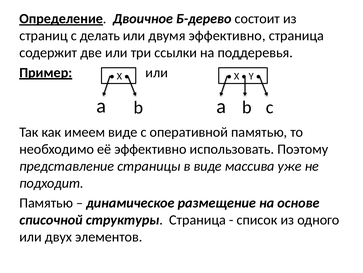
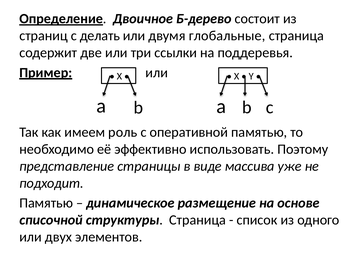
двумя эффективно: эффективно -> глобальные
имеем виде: виде -> роль
